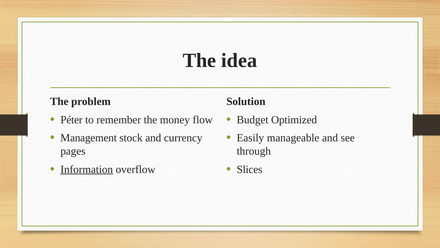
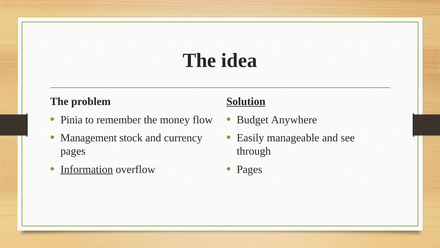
Solution underline: none -> present
Péter: Péter -> Pinia
Optimized: Optimized -> Anywhere
Slices at (250, 169): Slices -> Pages
